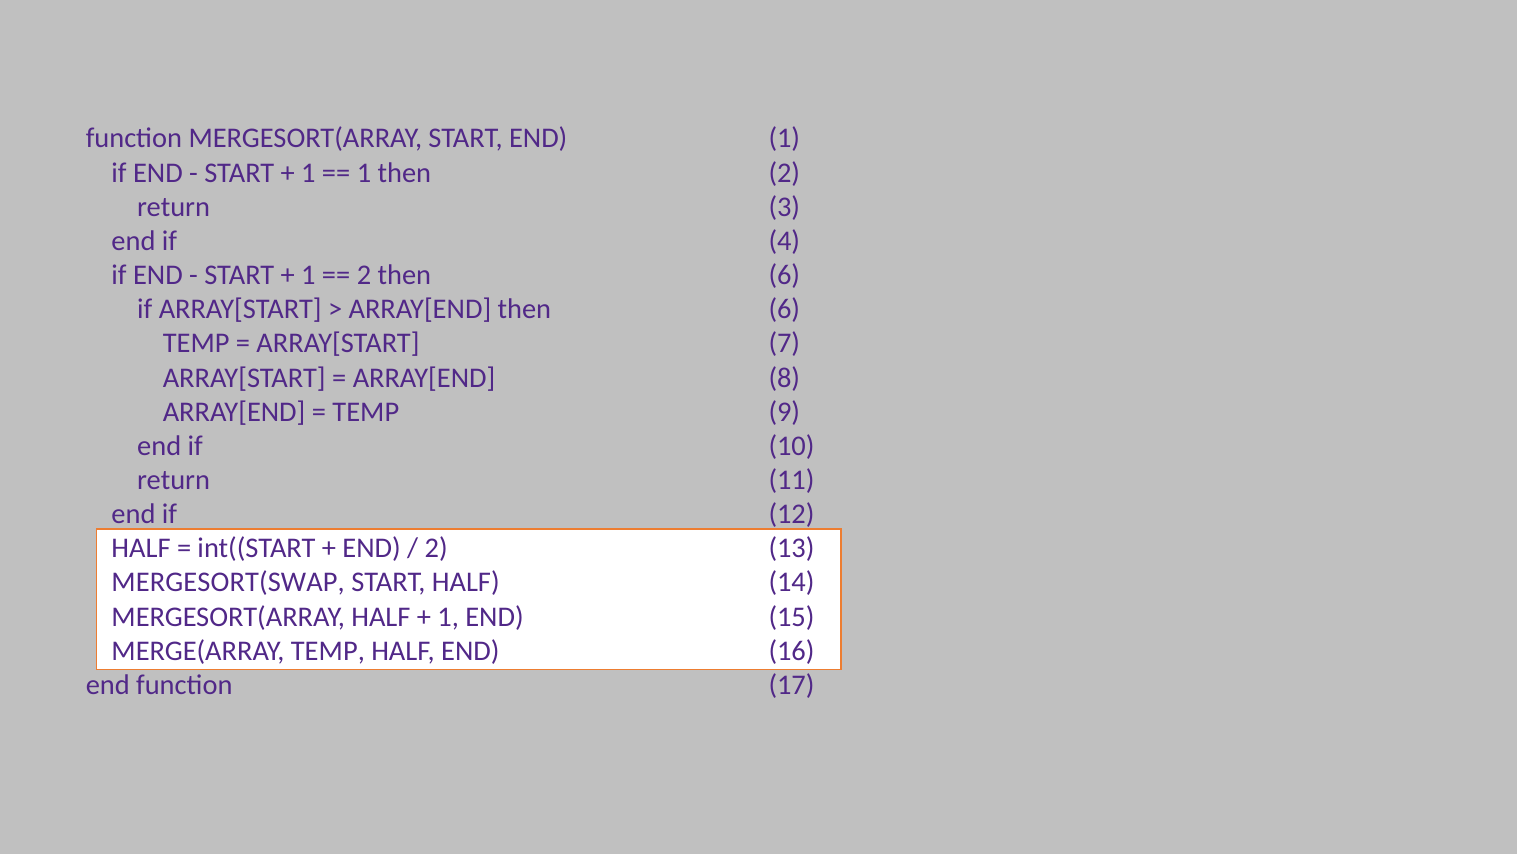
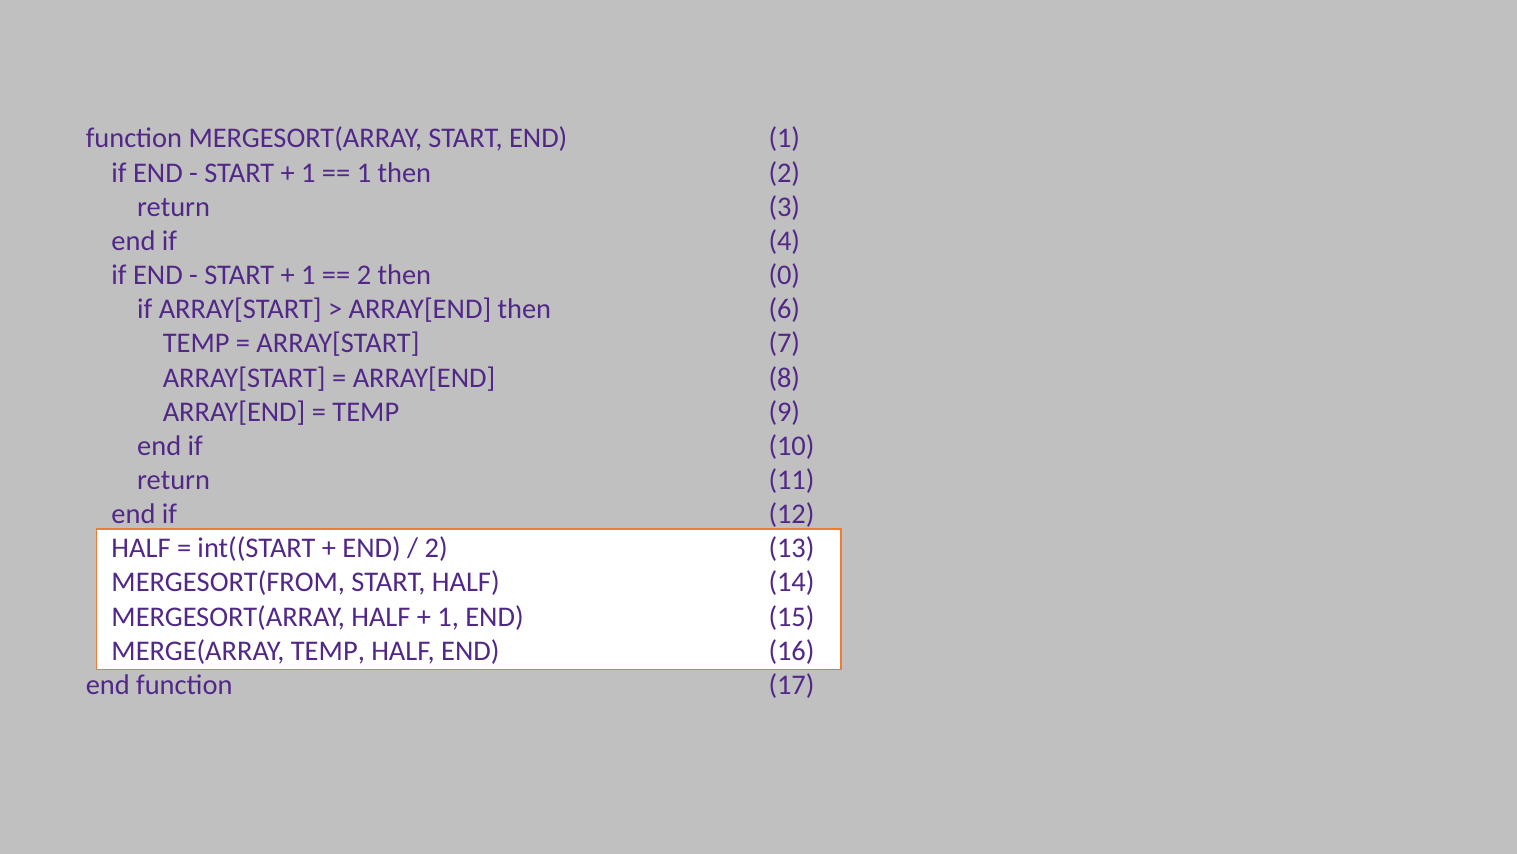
2 then 6: 6 -> 0
MERGESORT(SWAP: MERGESORT(SWAP -> MERGESORT(FROM
